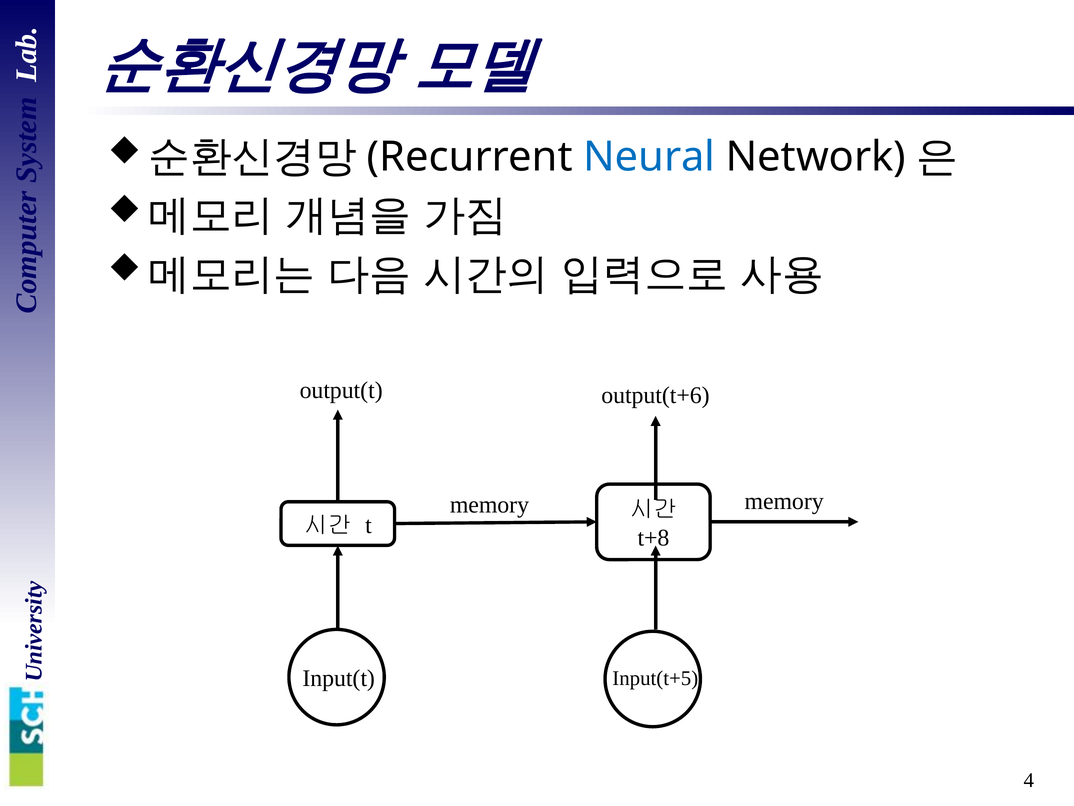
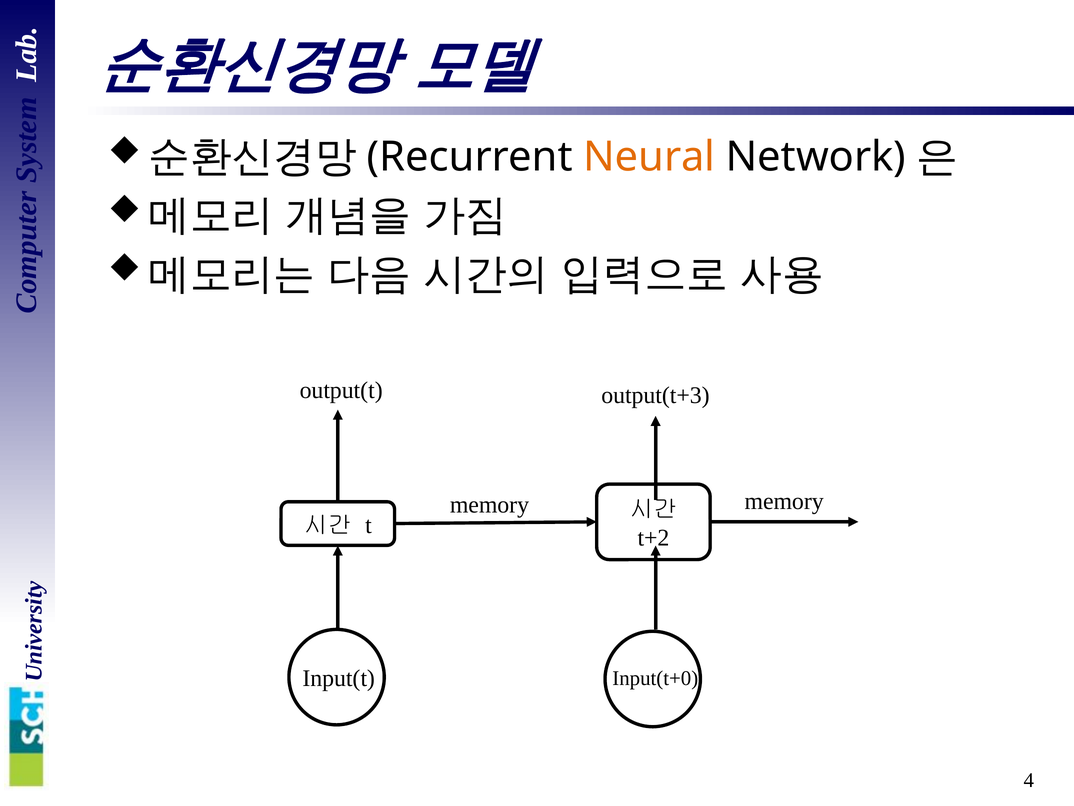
Neural colour: blue -> orange
output(t+6: output(t+6 -> output(t+3
t+8: t+8 -> t+2
Input(t+5: Input(t+5 -> Input(t+0
